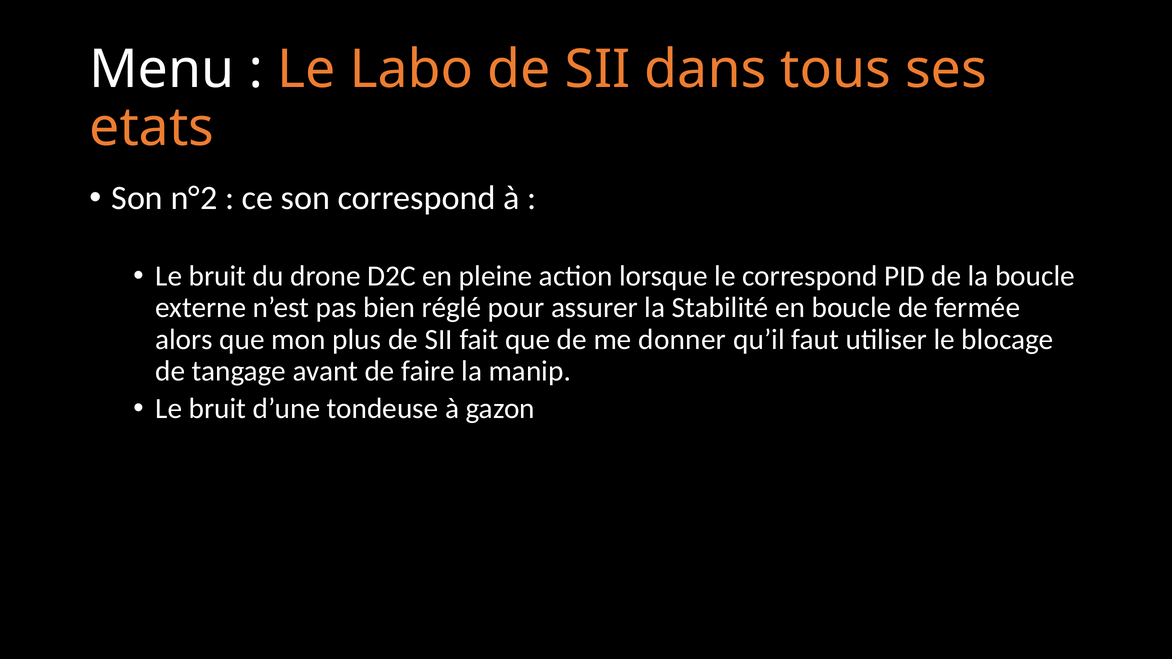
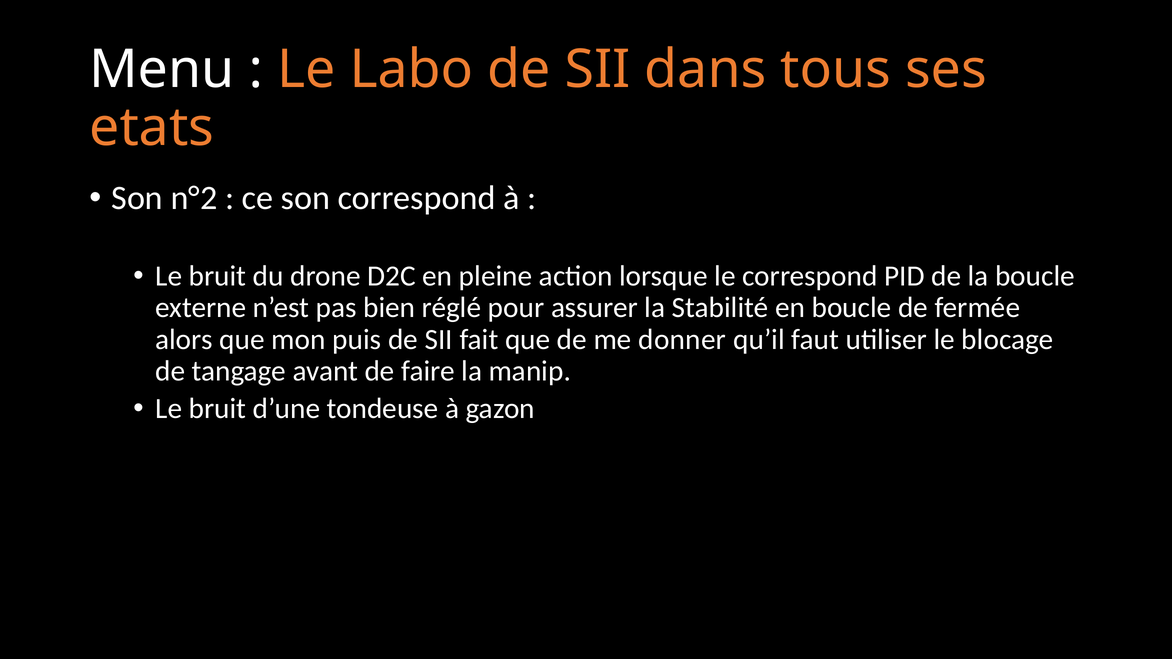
plus: plus -> puis
